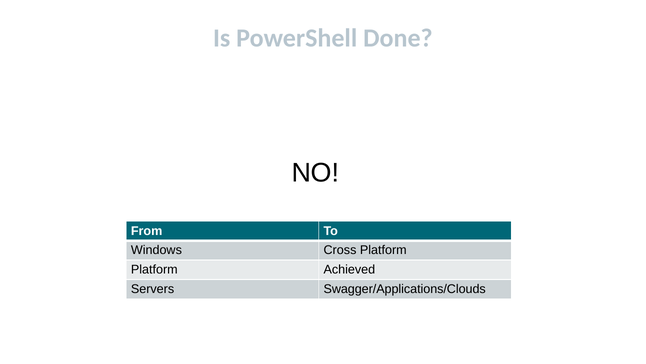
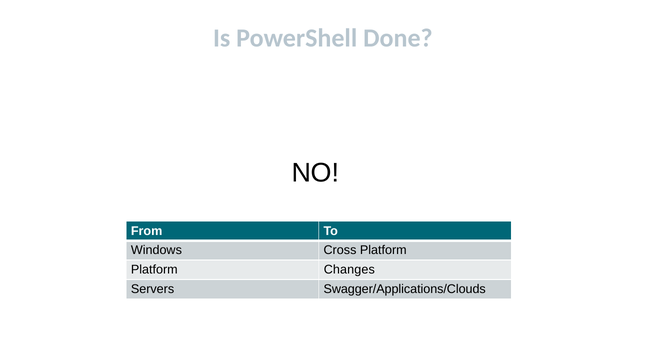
Achieved: Achieved -> Changes
